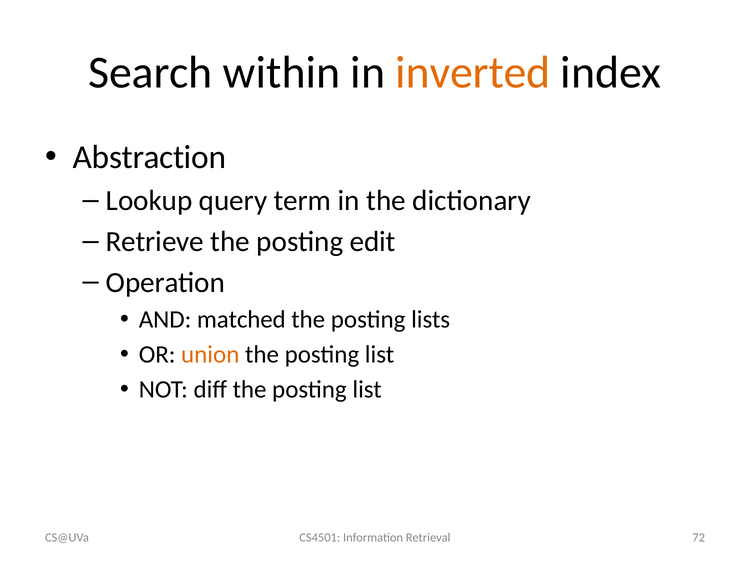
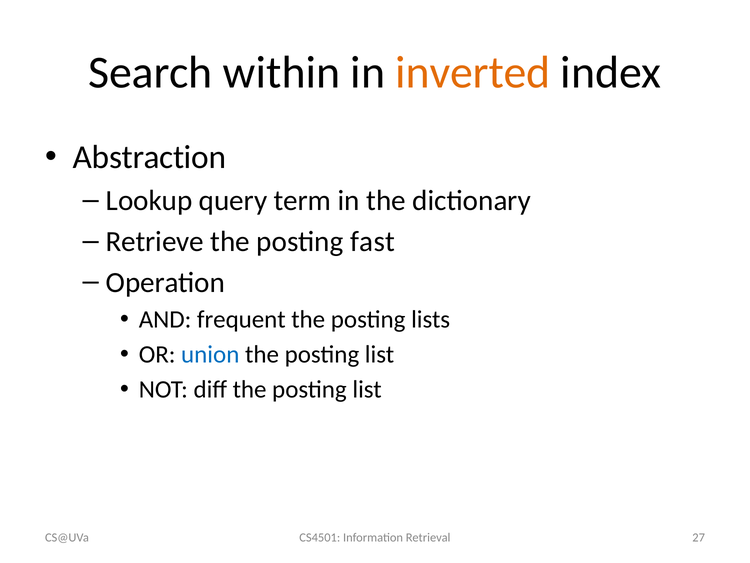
edit: edit -> fast
matched: matched -> frequent
union colour: orange -> blue
72: 72 -> 27
